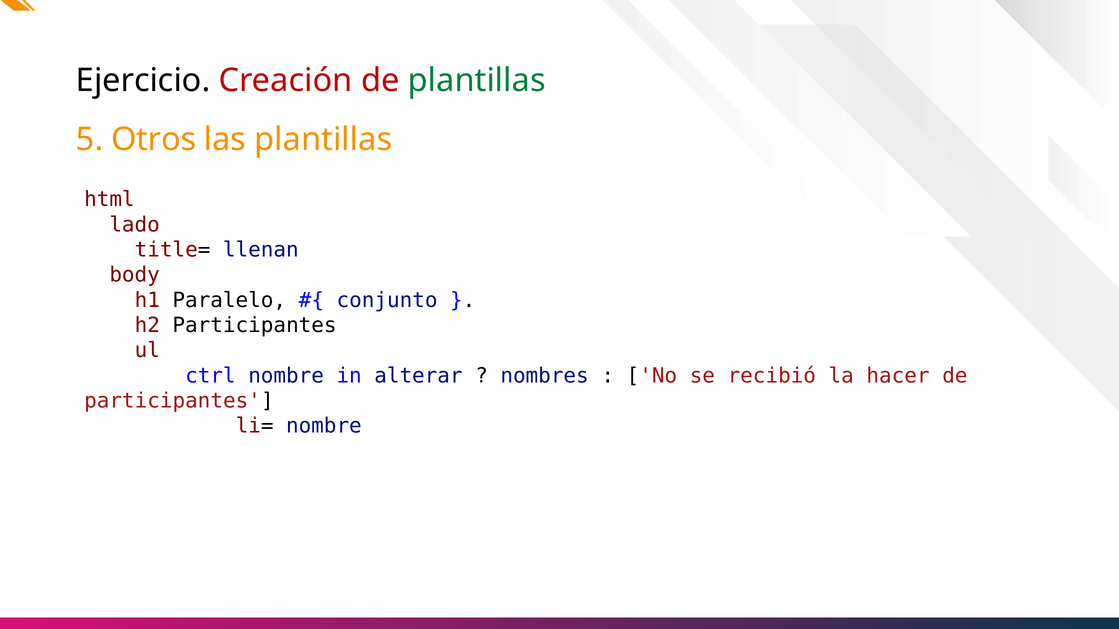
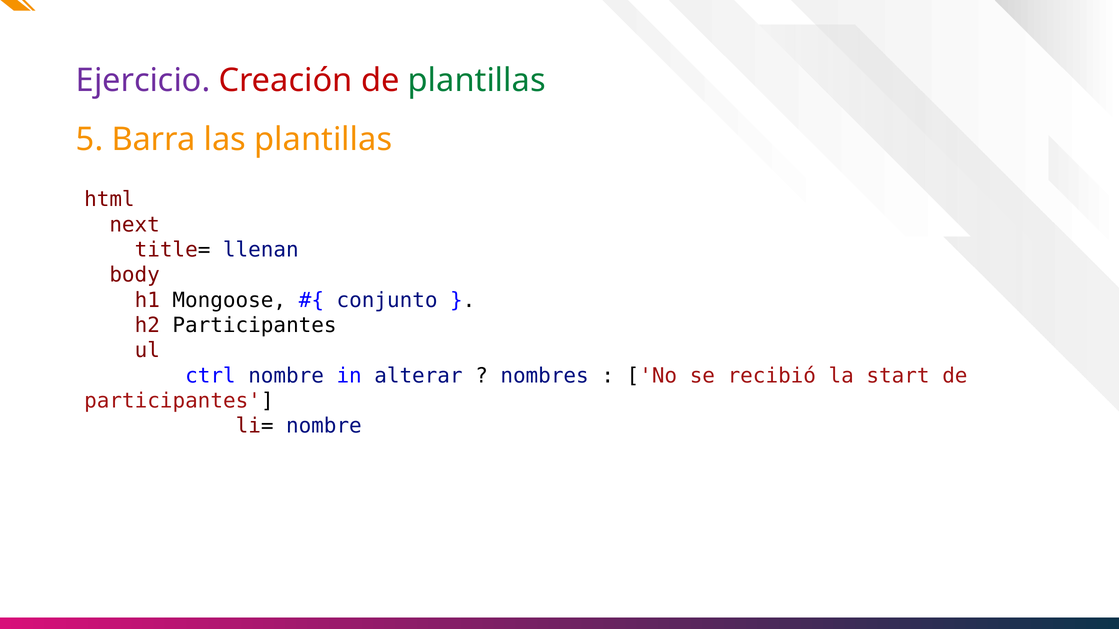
Ejercicio colour: black -> purple
Otros: Otros -> Barra
lado: lado -> next
Paralelo: Paralelo -> Mongoose
hacer: hacer -> start
